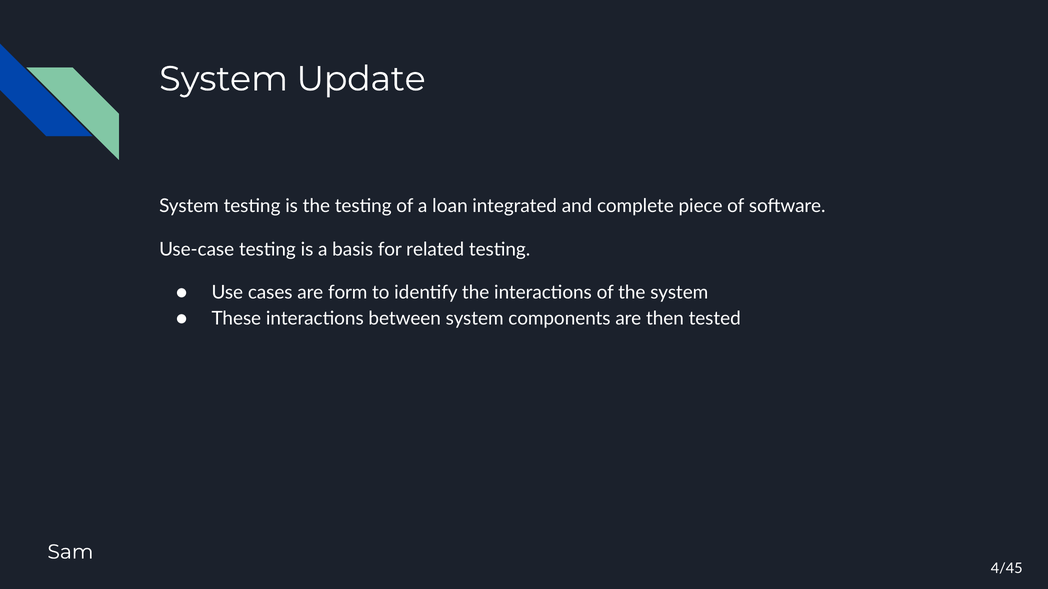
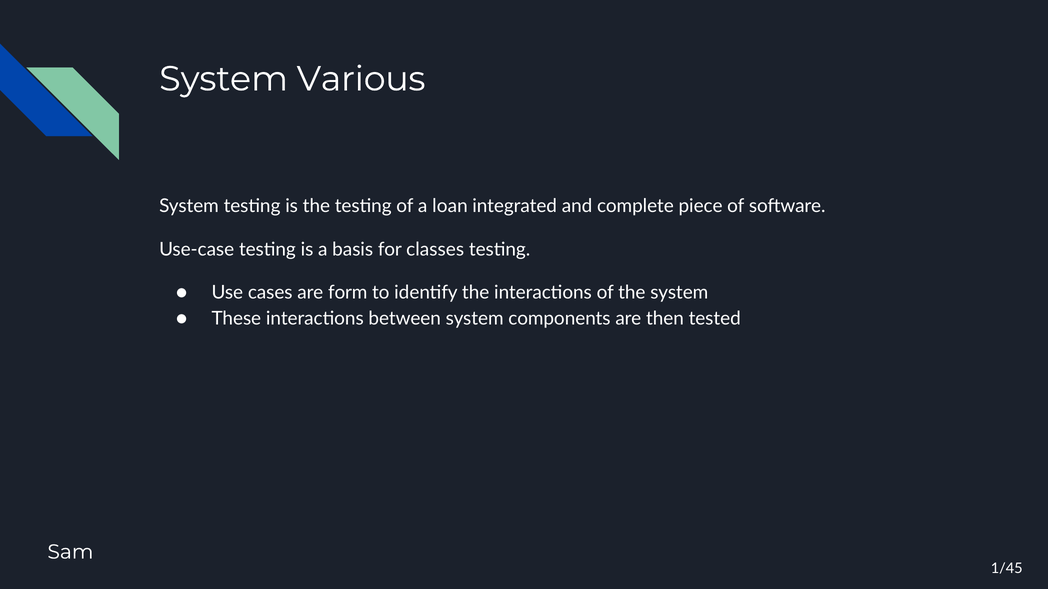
Update: Update -> Various
related: related -> classes
4/45: 4/45 -> 1/45
